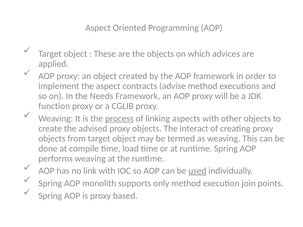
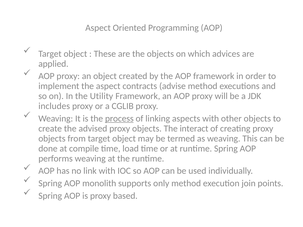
Needs: Needs -> Utility
function: function -> includes
used underline: present -> none
